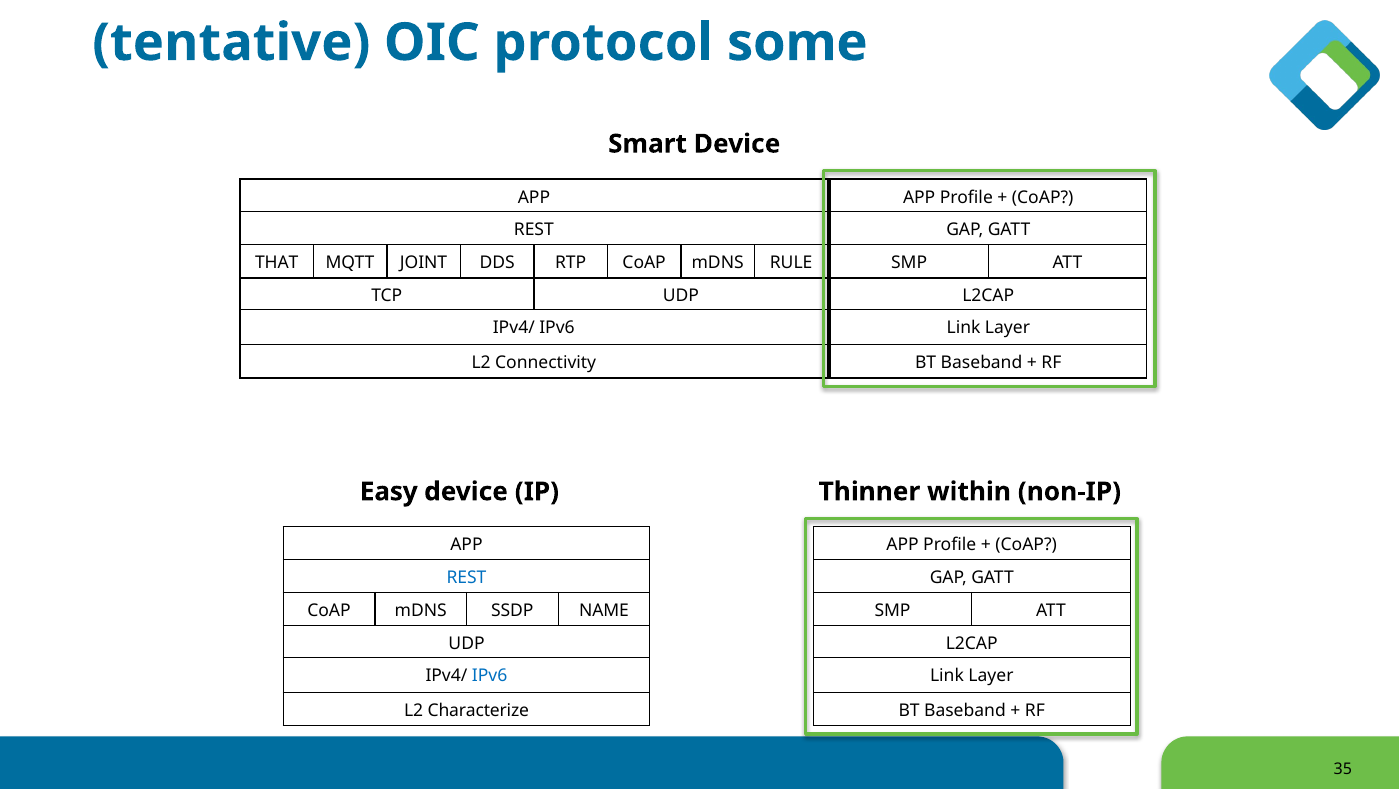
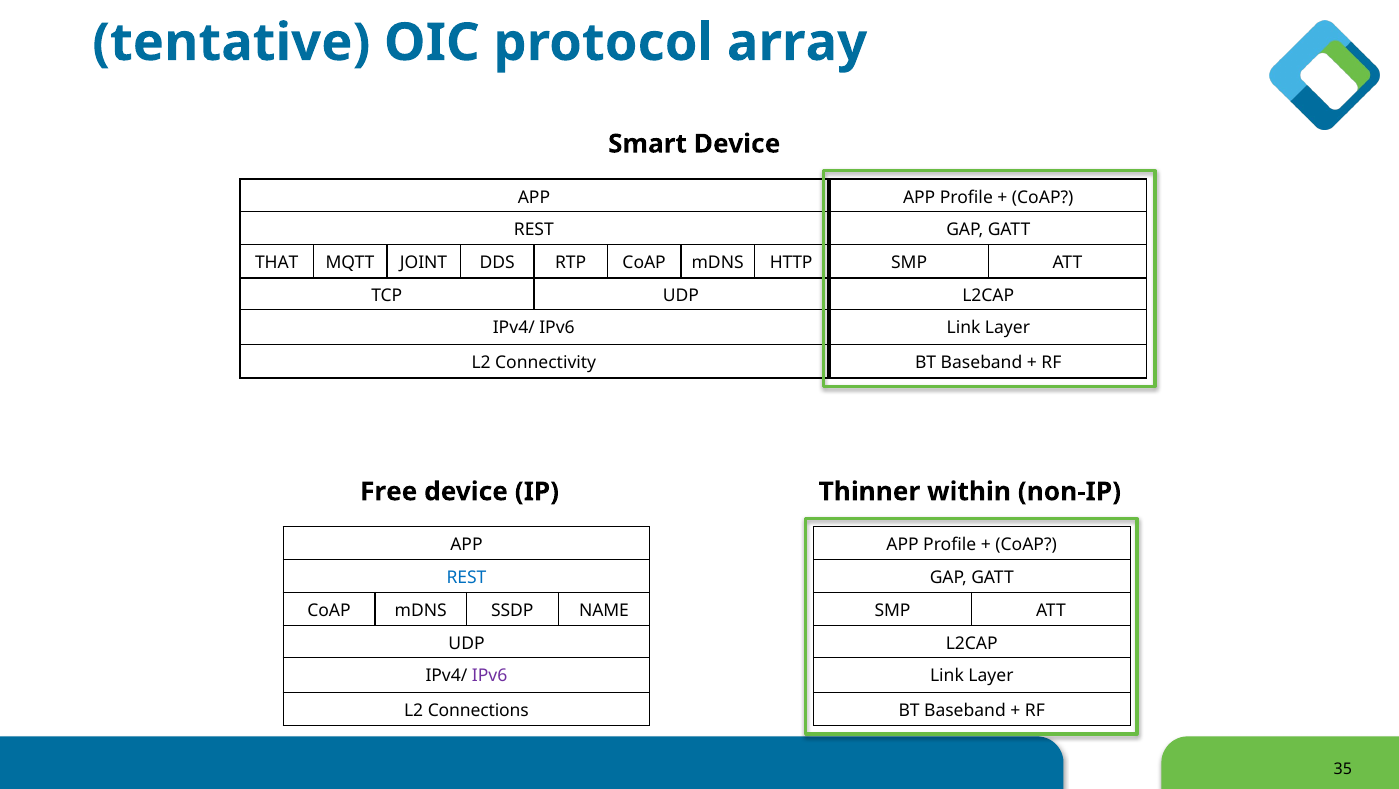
some: some -> array
RULE: RULE -> HTTP
Easy: Easy -> Free
IPv6 at (490, 676) colour: blue -> purple
Characterize: Characterize -> Connections
